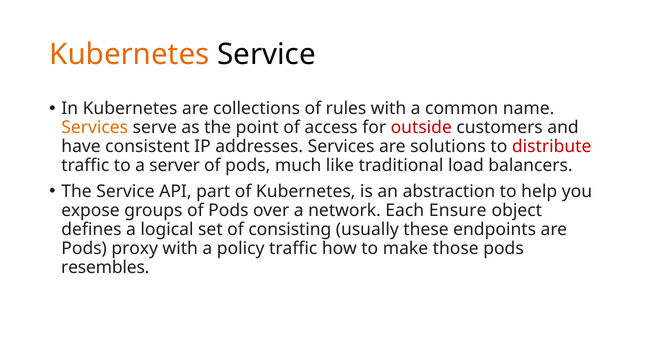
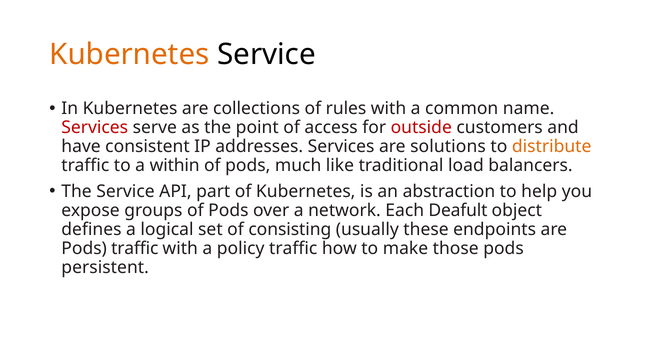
Services at (95, 127) colour: orange -> red
distribute colour: red -> orange
server: server -> within
Ensure: Ensure -> Deafult
Pods proxy: proxy -> traffic
resembles: resembles -> persistent
